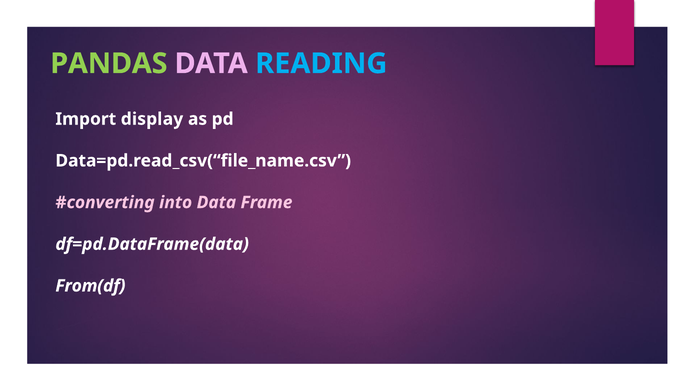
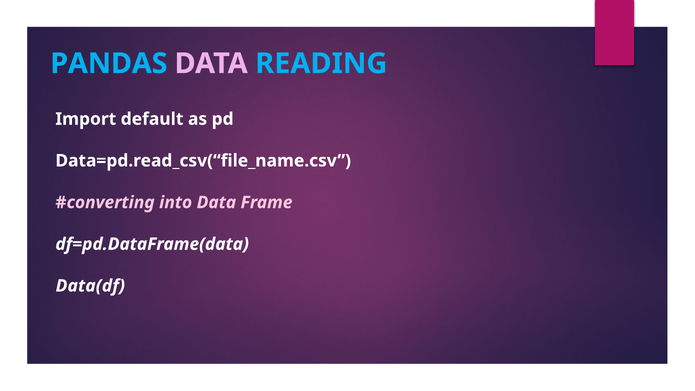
PANDAS colour: light green -> light blue
display: display -> default
From(df: From(df -> Data(df
